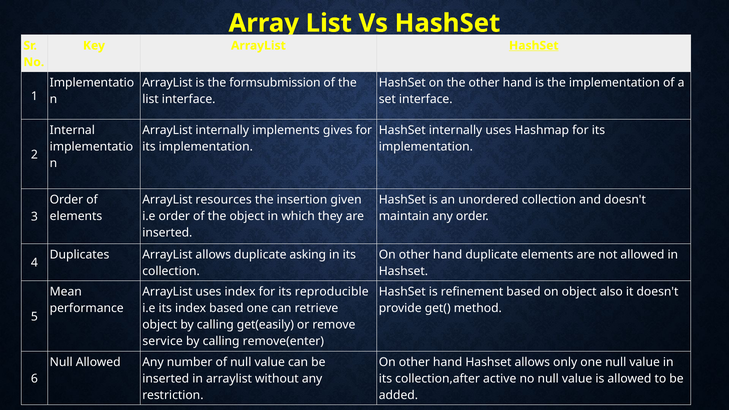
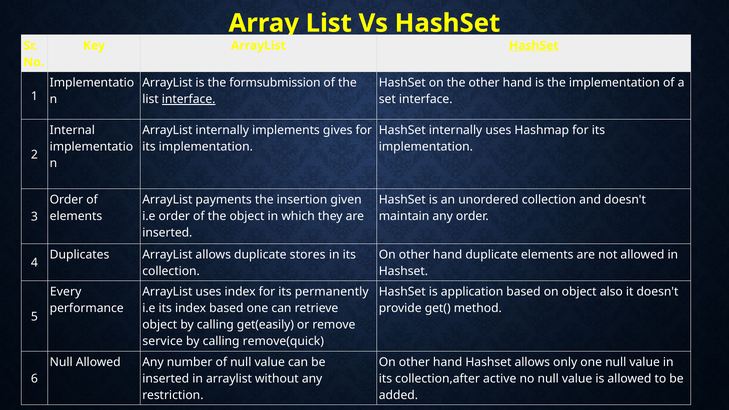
interface at (189, 99) underline: none -> present
resources: resources -> payments
asking: asking -> stores
Mean: Mean -> Every
reproducible: reproducible -> permanently
refinement: refinement -> application
remove(enter: remove(enter -> remove(quick
